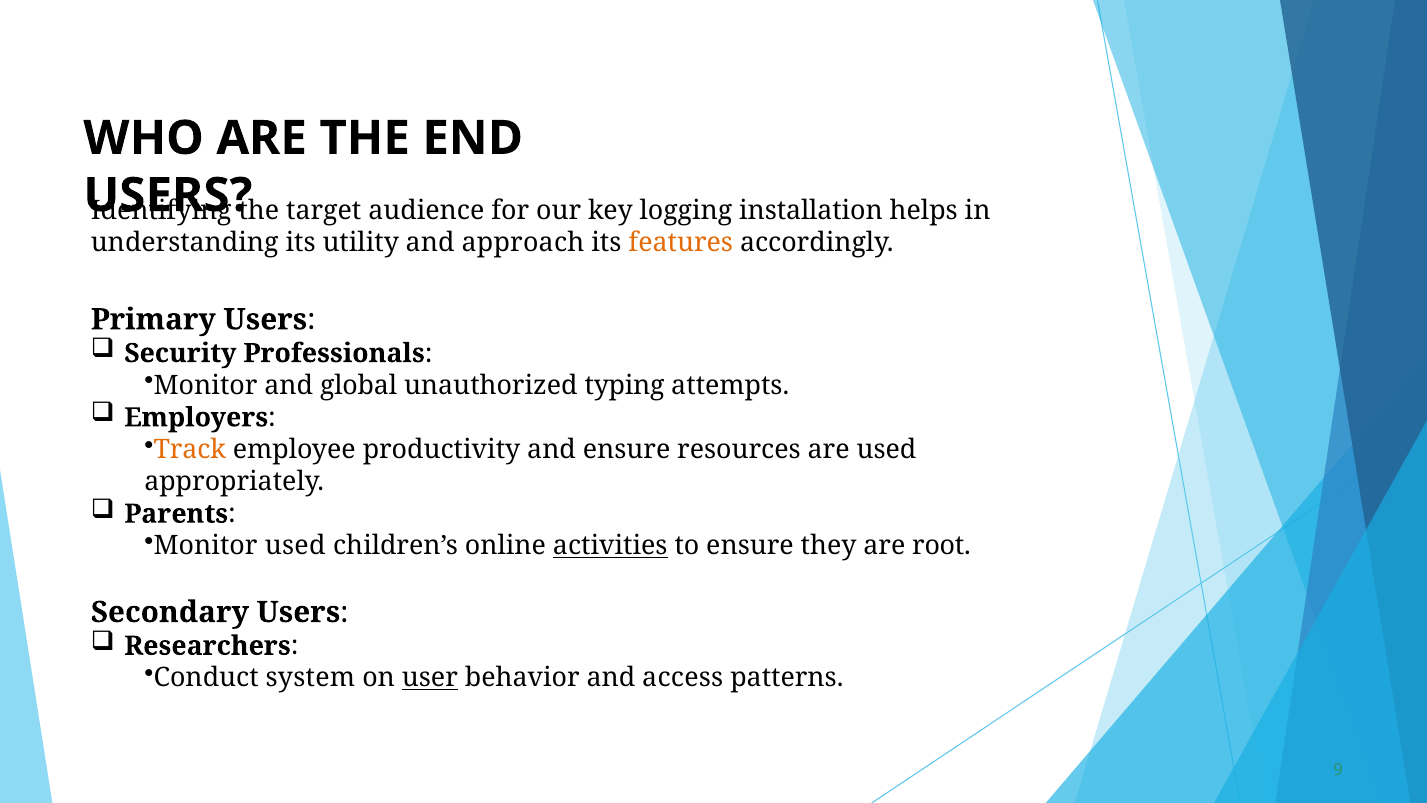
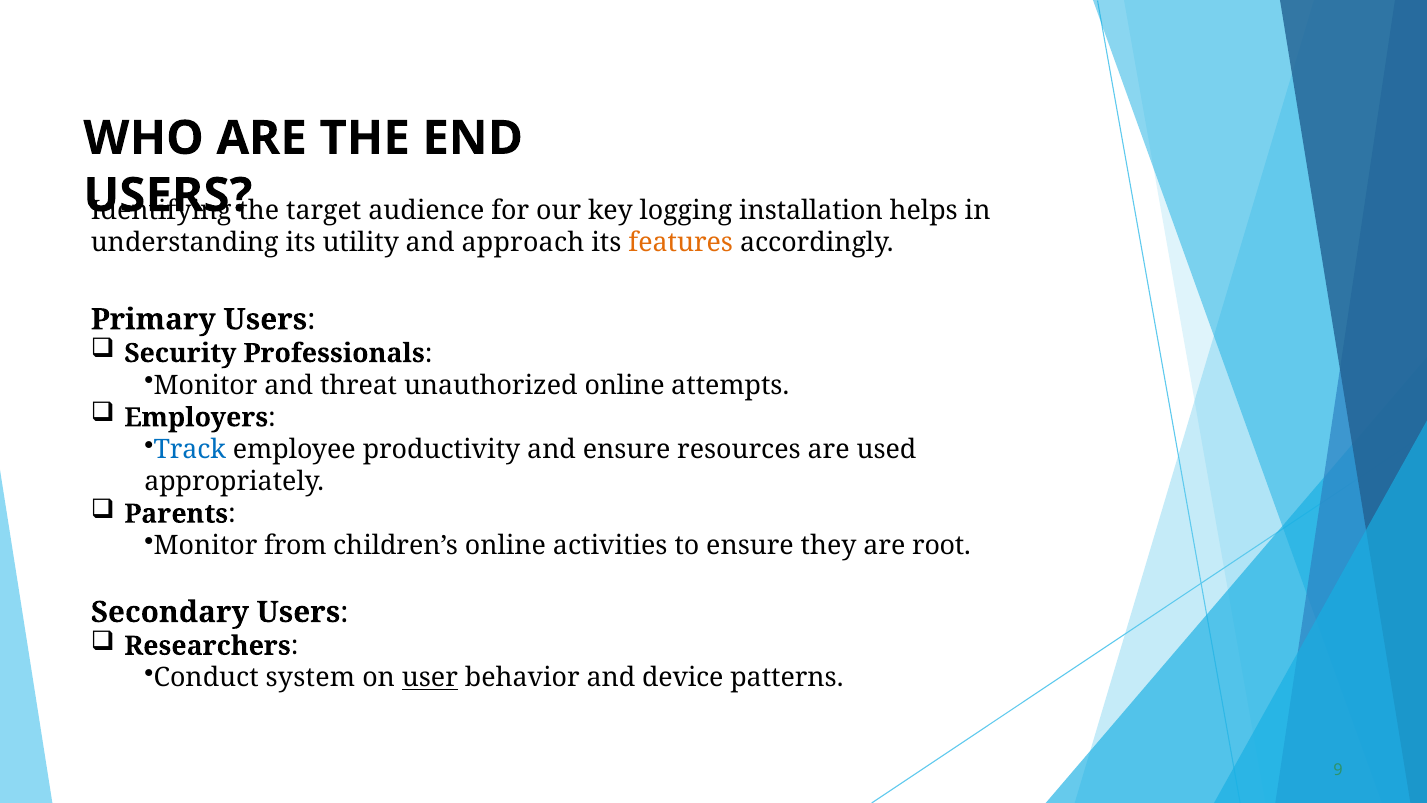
global: global -> threat
unauthorized typing: typing -> online
Track colour: orange -> blue
Monitor used: used -> from
activities underline: present -> none
access: access -> device
